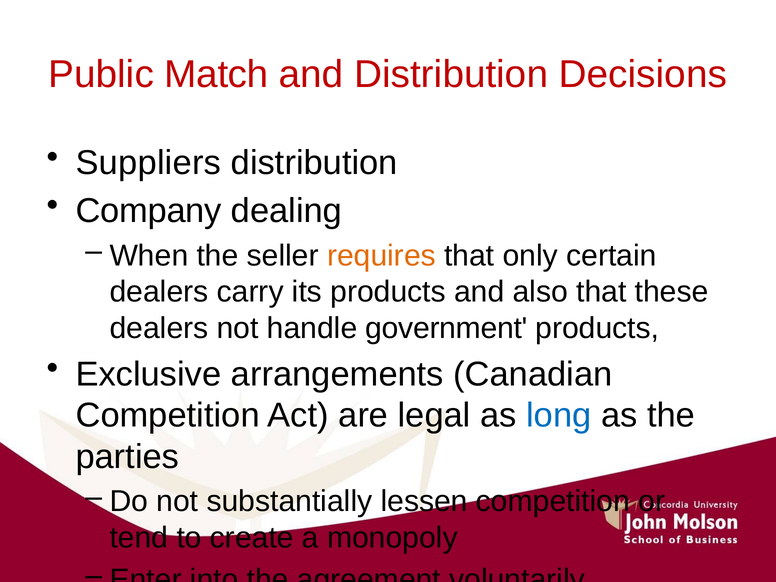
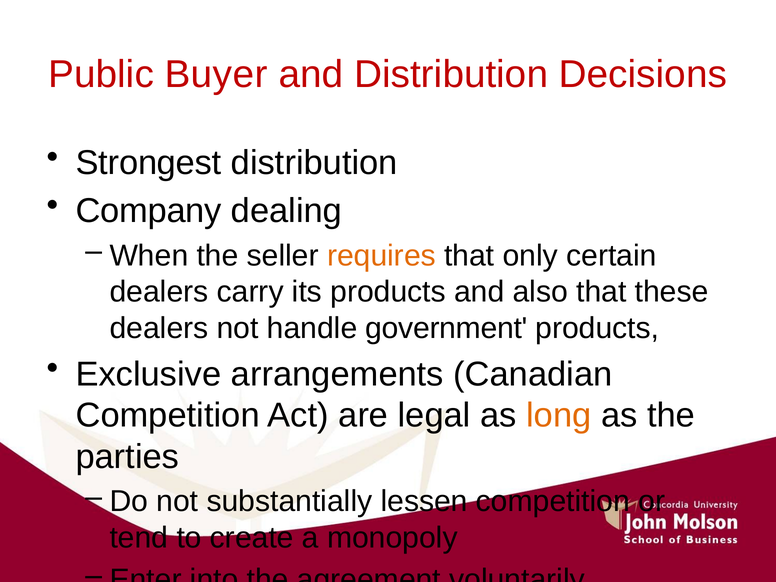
Match: Match -> Buyer
Suppliers: Suppliers -> Strongest
long colour: blue -> orange
